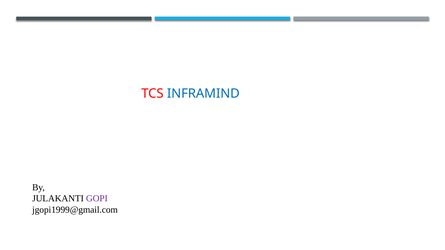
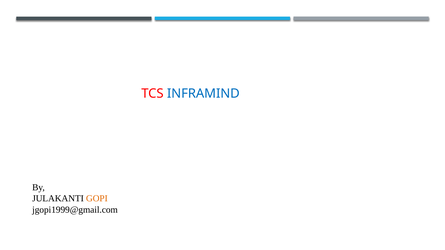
GOPI colour: purple -> orange
